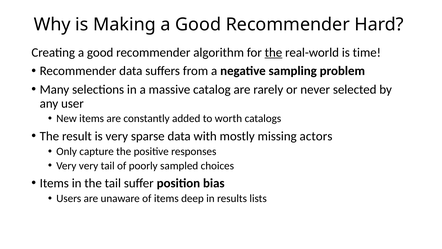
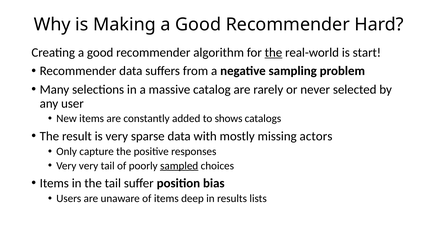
time: time -> start
worth: worth -> shows
sampled underline: none -> present
